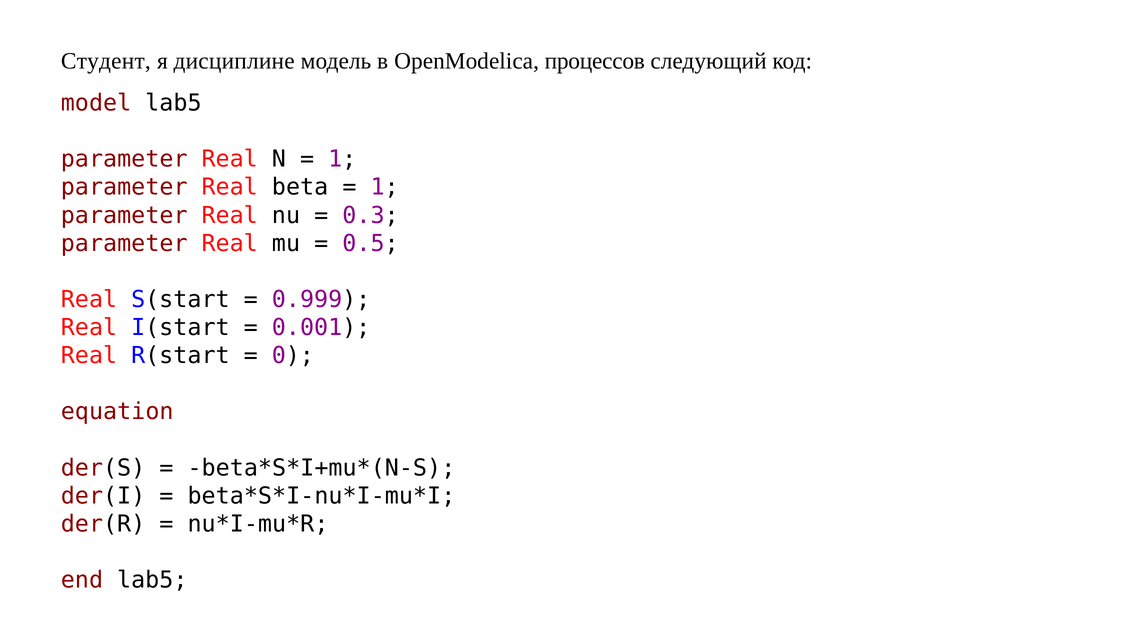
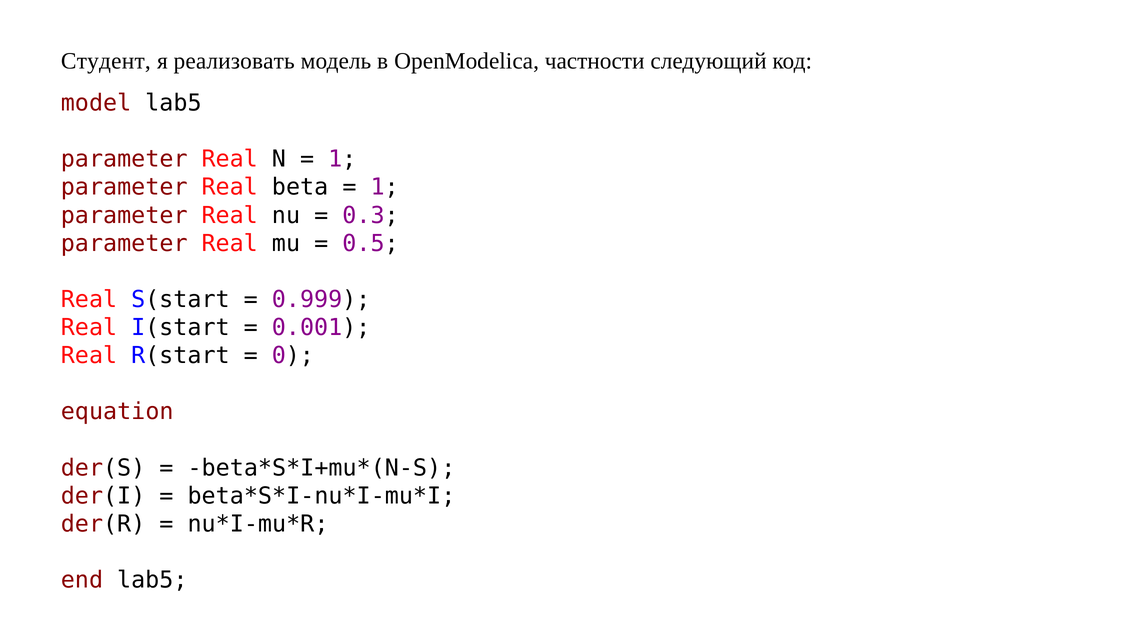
дисциплине: дисциплине -> реализовать
процессов: процессов -> частности
